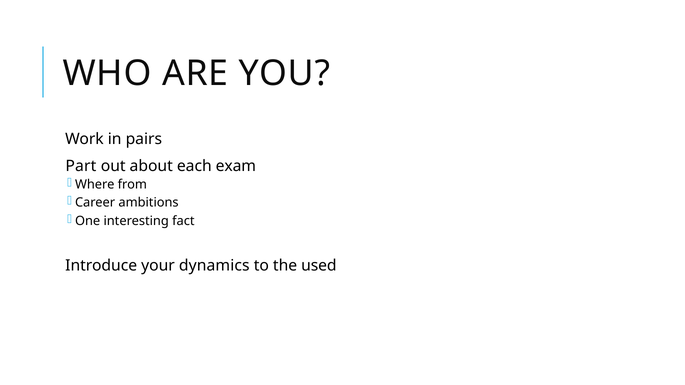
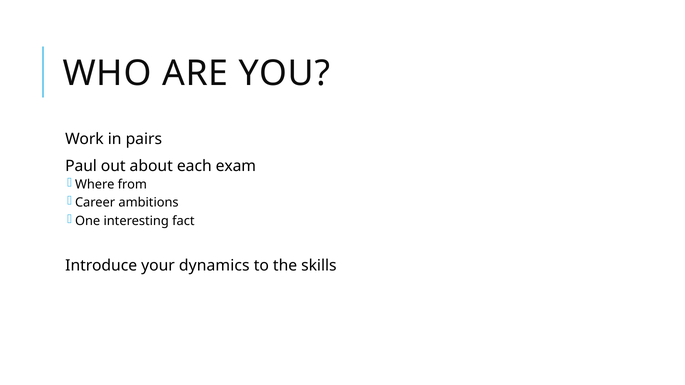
Part: Part -> Paul
used: used -> skills
